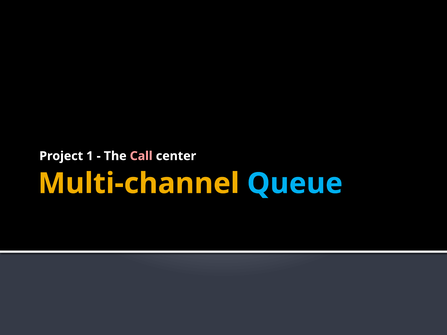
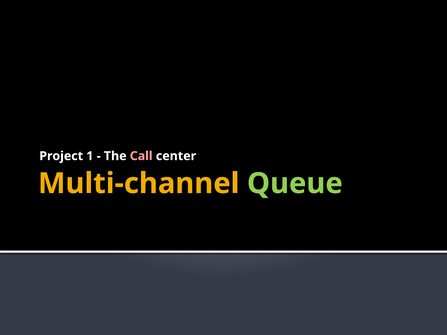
Queue colour: light blue -> light green
